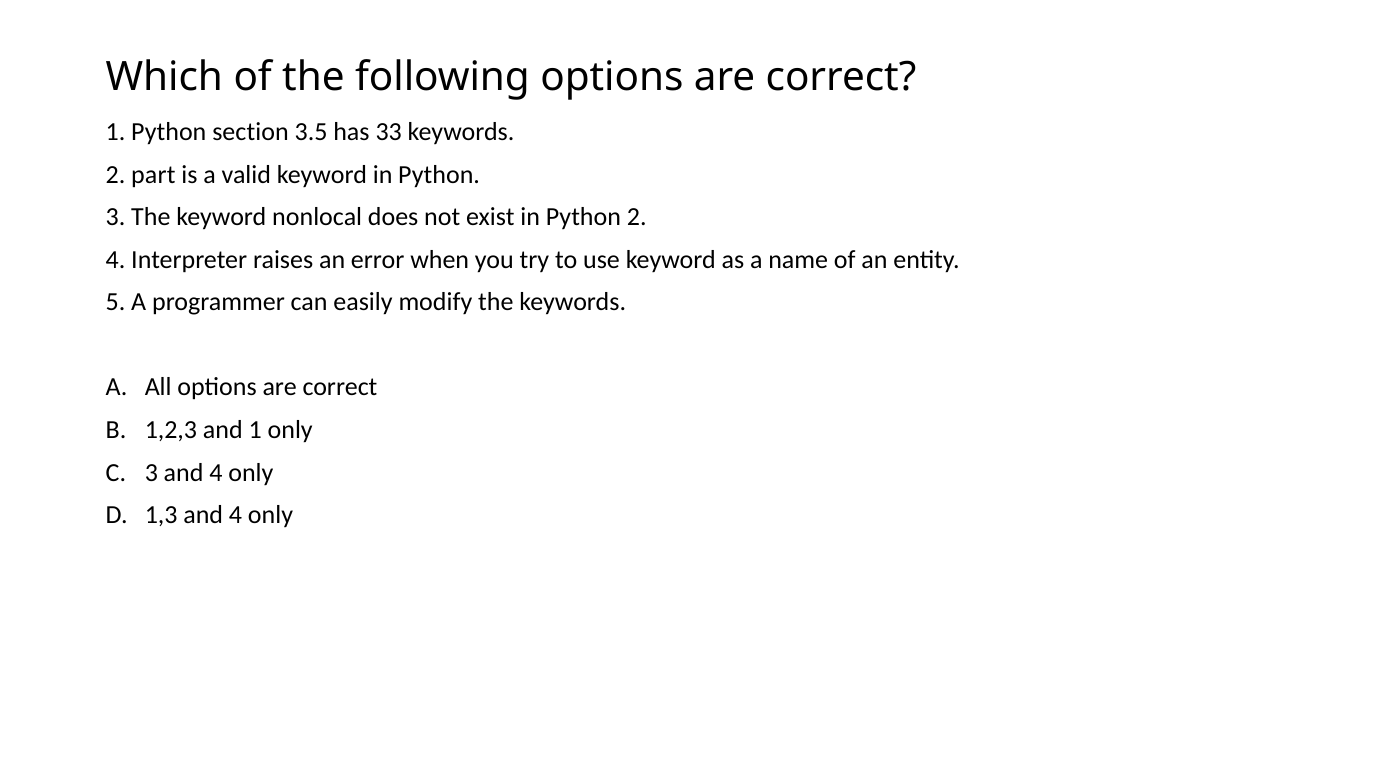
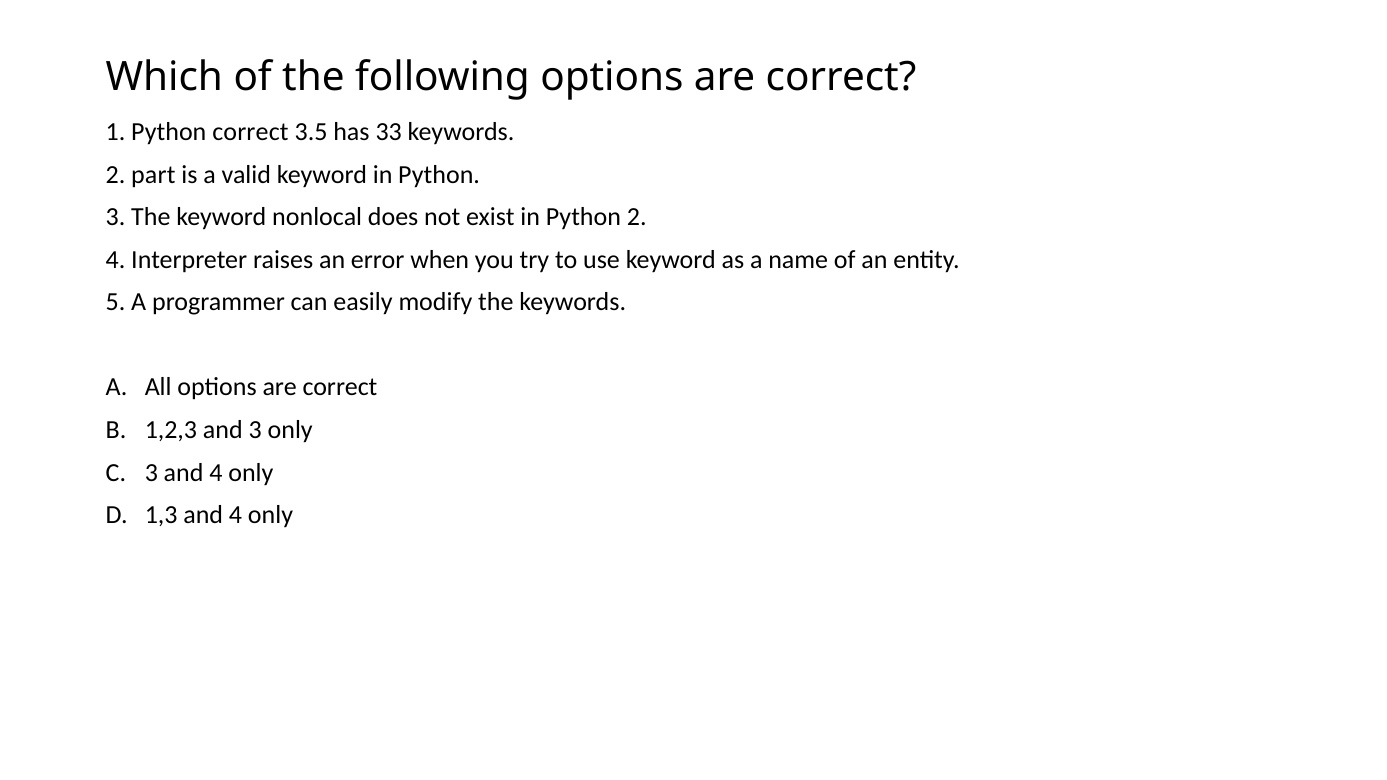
Python section: section -> correct
and 1: 1 -> 3
